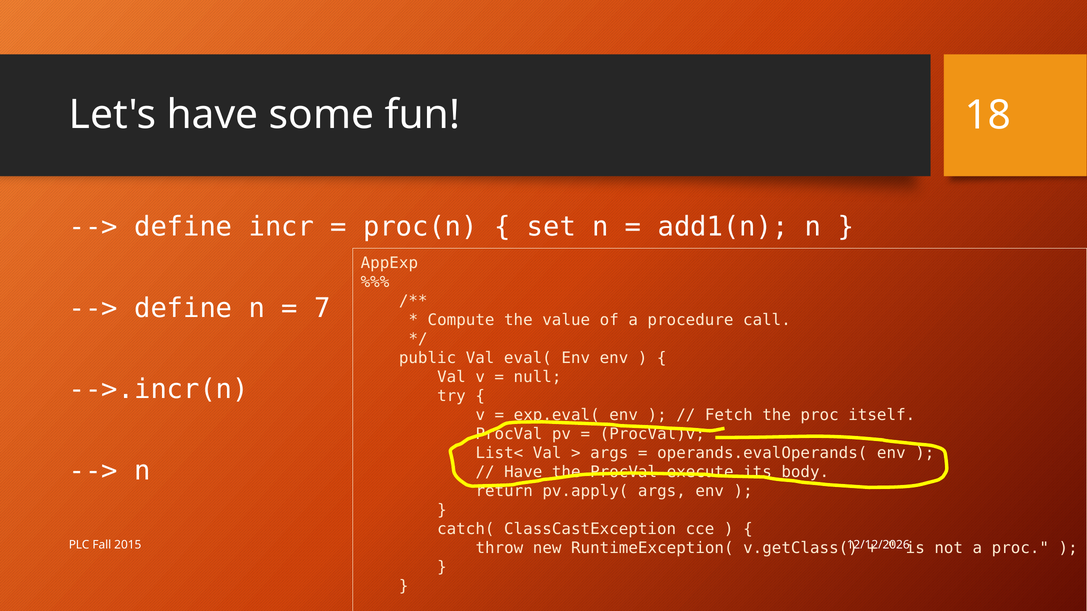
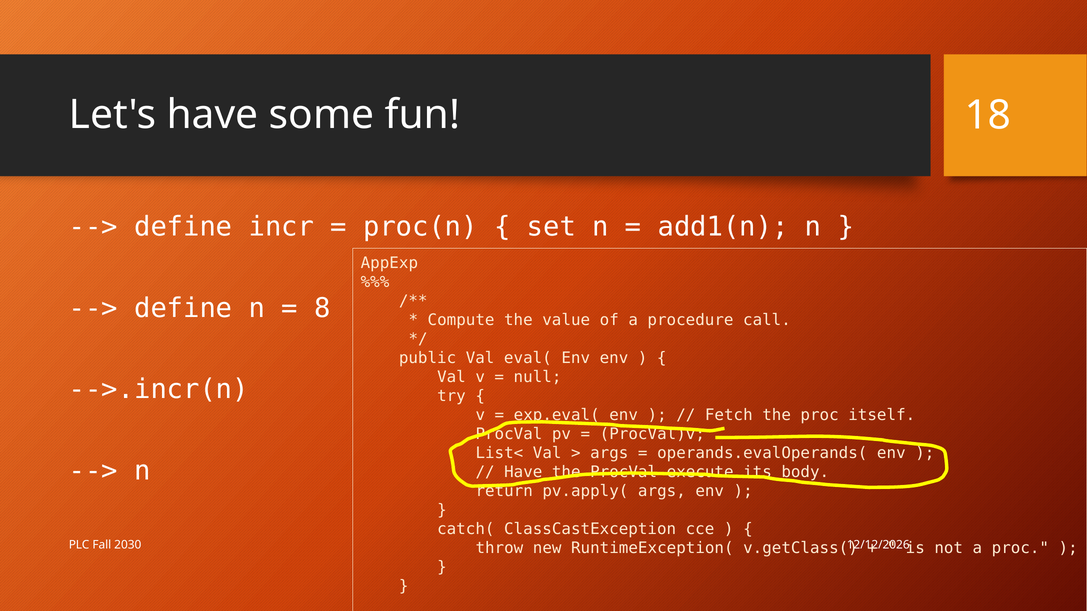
7: 7 -> 8
2015: 2015 -> 2030
